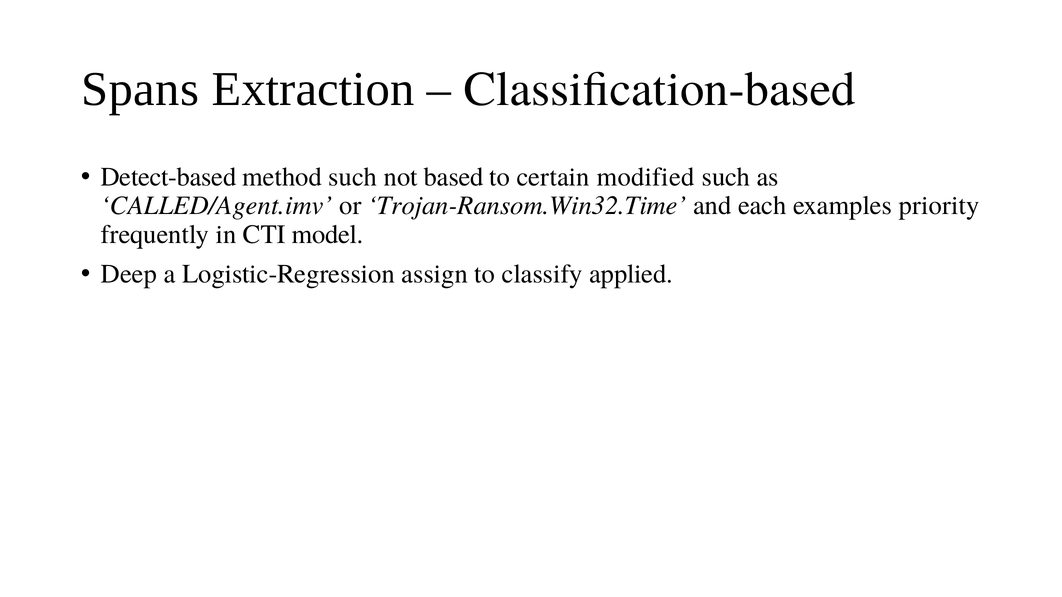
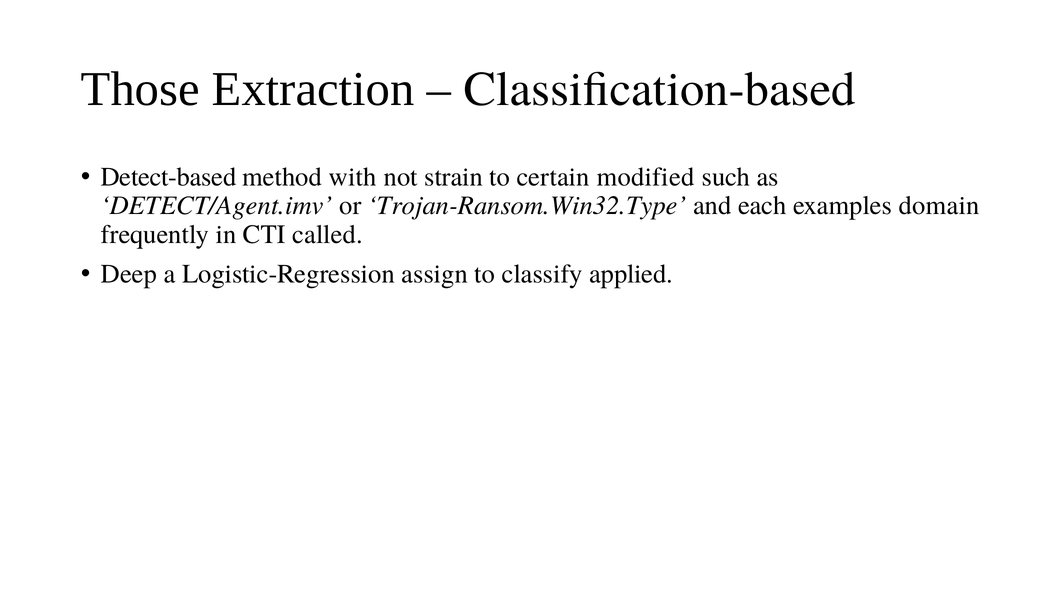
Spans: Spans -> Those
method such: such -> with
based: based -> strain
CALLED/Agent.imv: CALLED/Agent.imv -> DETECT/Agent.imv
Trojan-Ransom.Win32.Time: Trojan-Ransom.Win32.Time -> Trojan-Ransom.Win32.Type
priority: priority -> domain
model: model -> called
